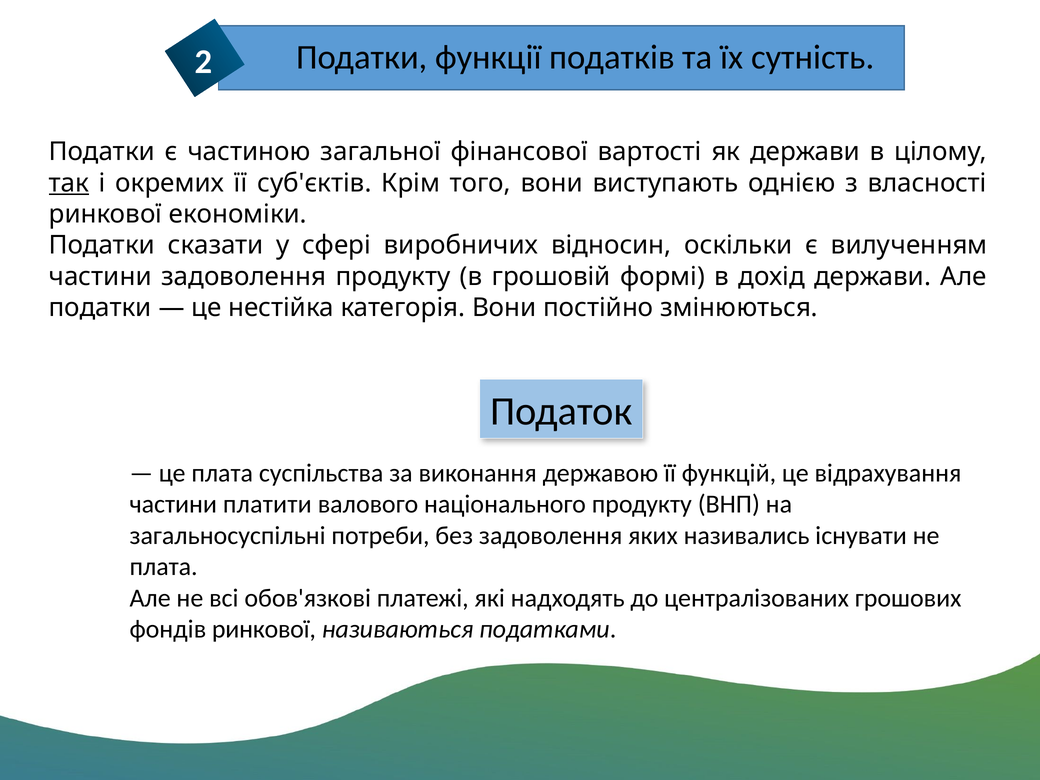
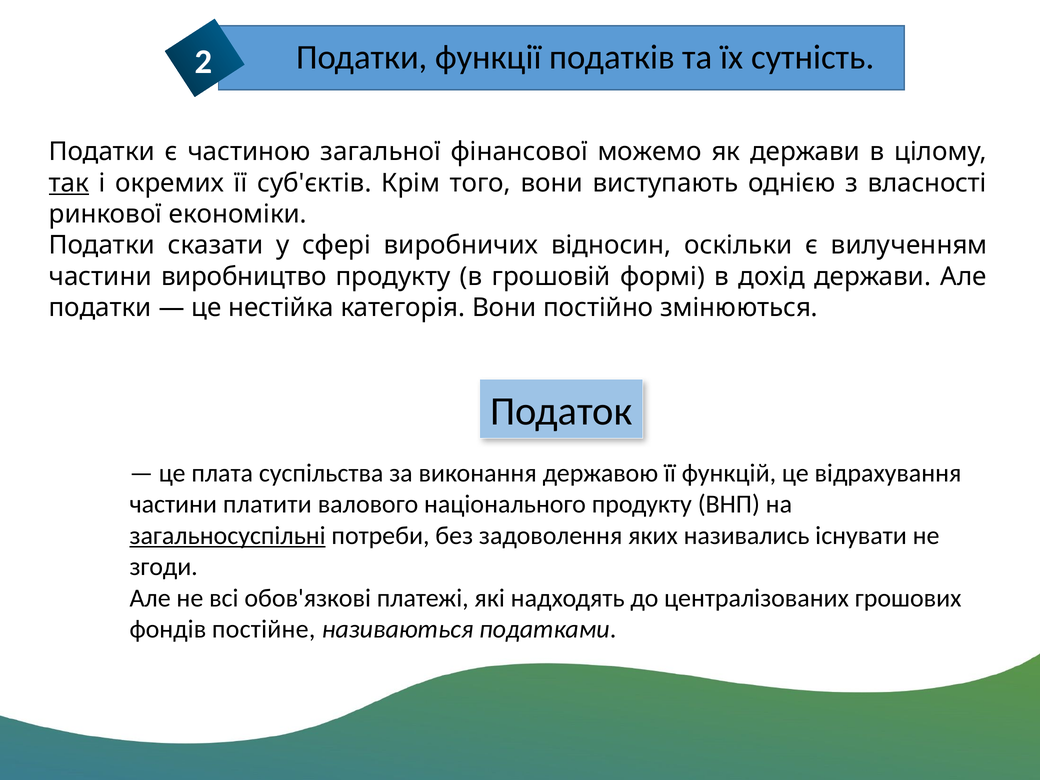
вартості: вартості -> можемо
частини задоволення: задоволення -> виробництво
загальносуспільні underline: none -> present
плата at (164, 567): плата -> згоди
фондів ринкової: ринкової -> постійне
